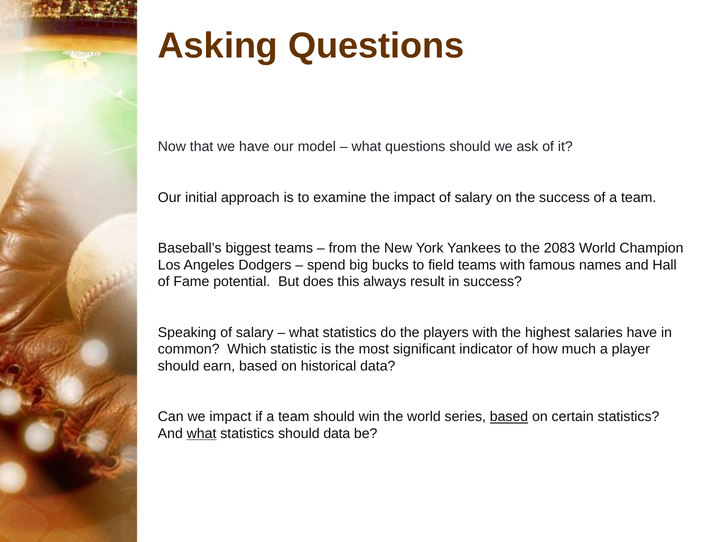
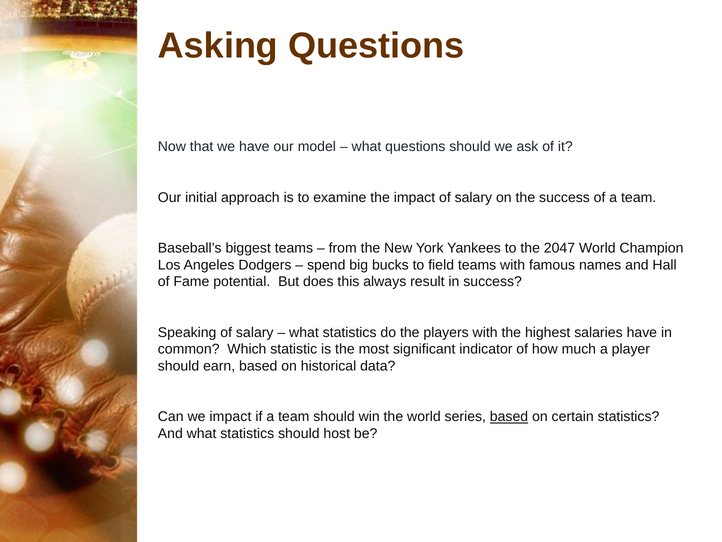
2083: 2083 -> 2047
what at (202, 433) underline: present -> none
should data: data -> host
